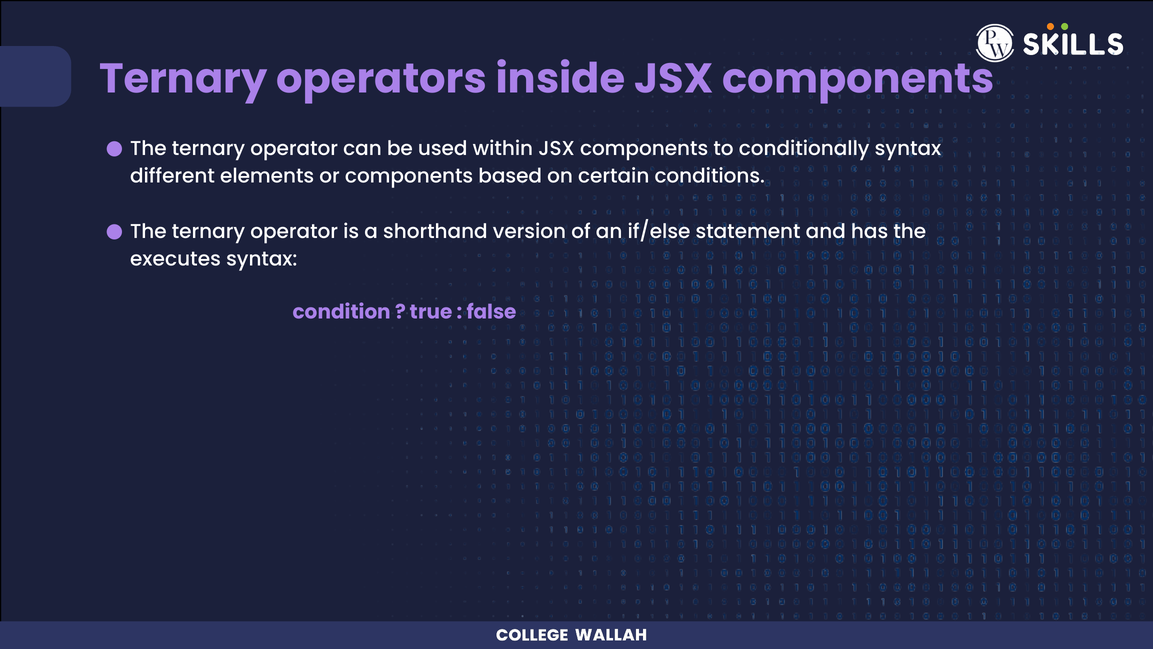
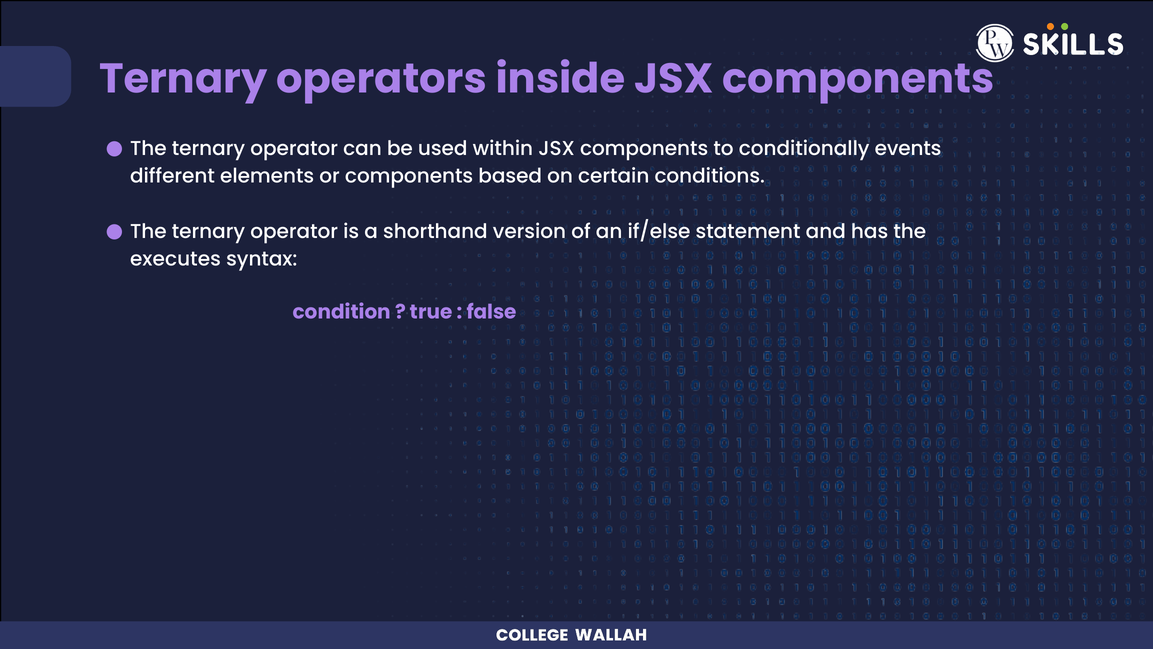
conditionally syntax: syntax -> events
